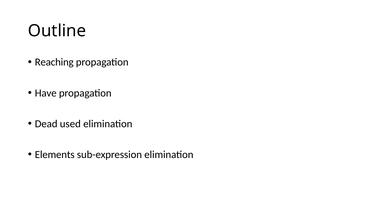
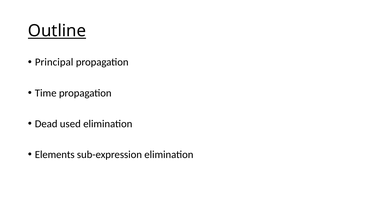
Outline underline: none -> present
Reaching: Reaching -> Principal
Have: Have -> Time
